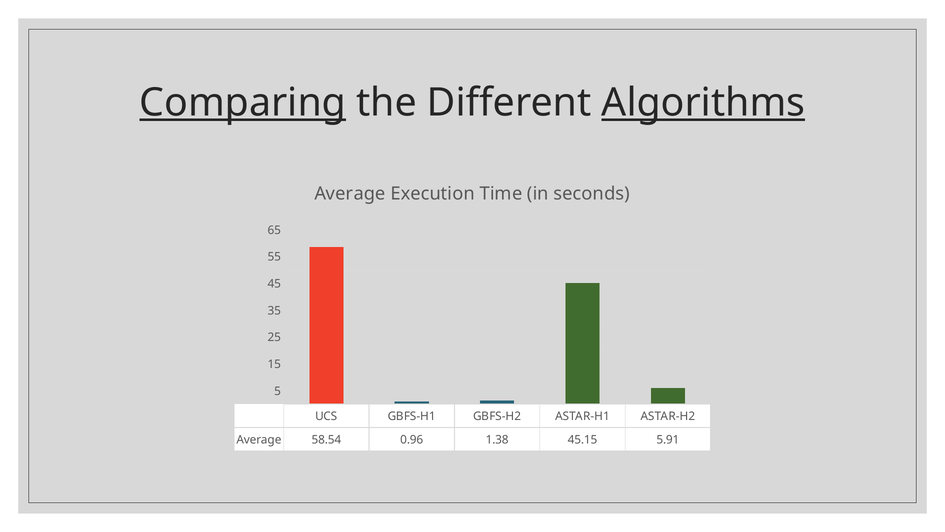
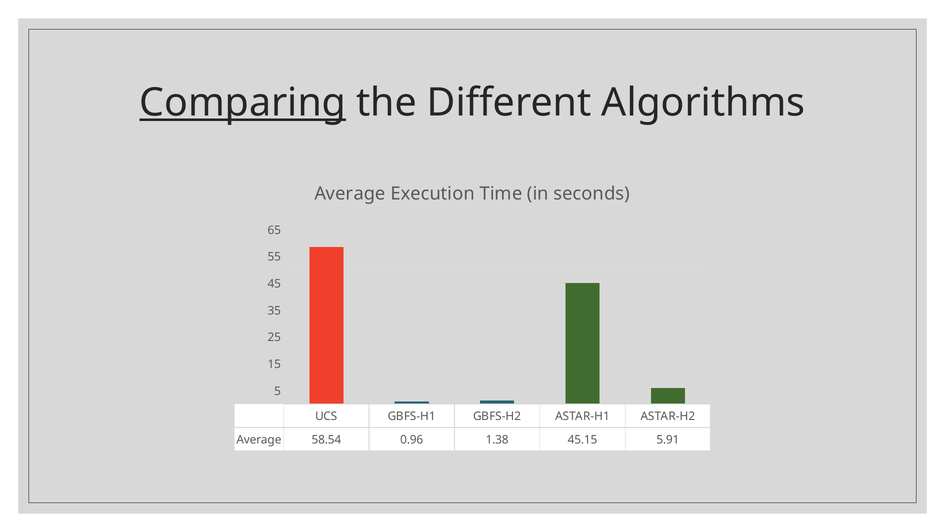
Algorithms underline: present -> none
